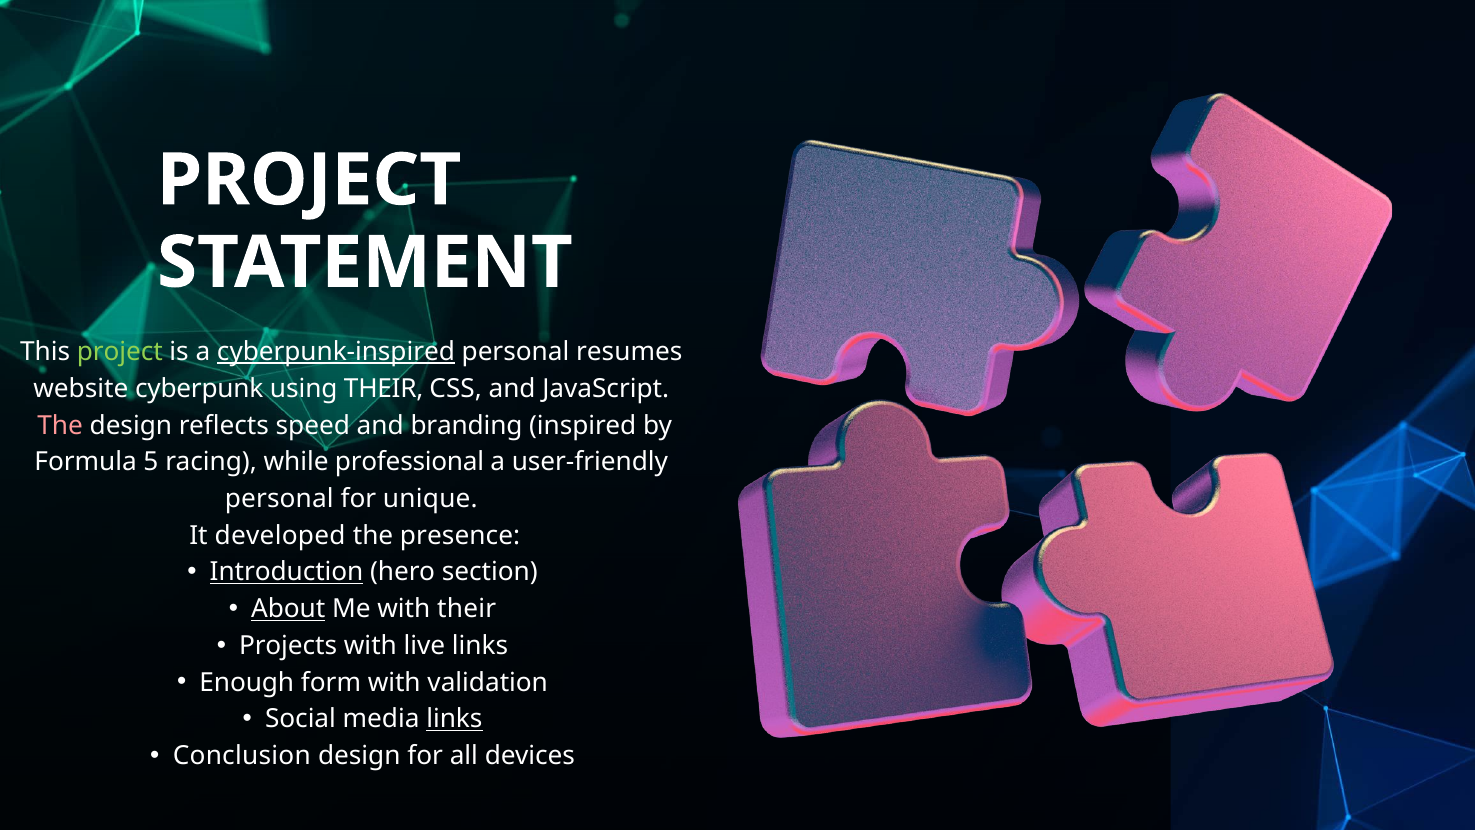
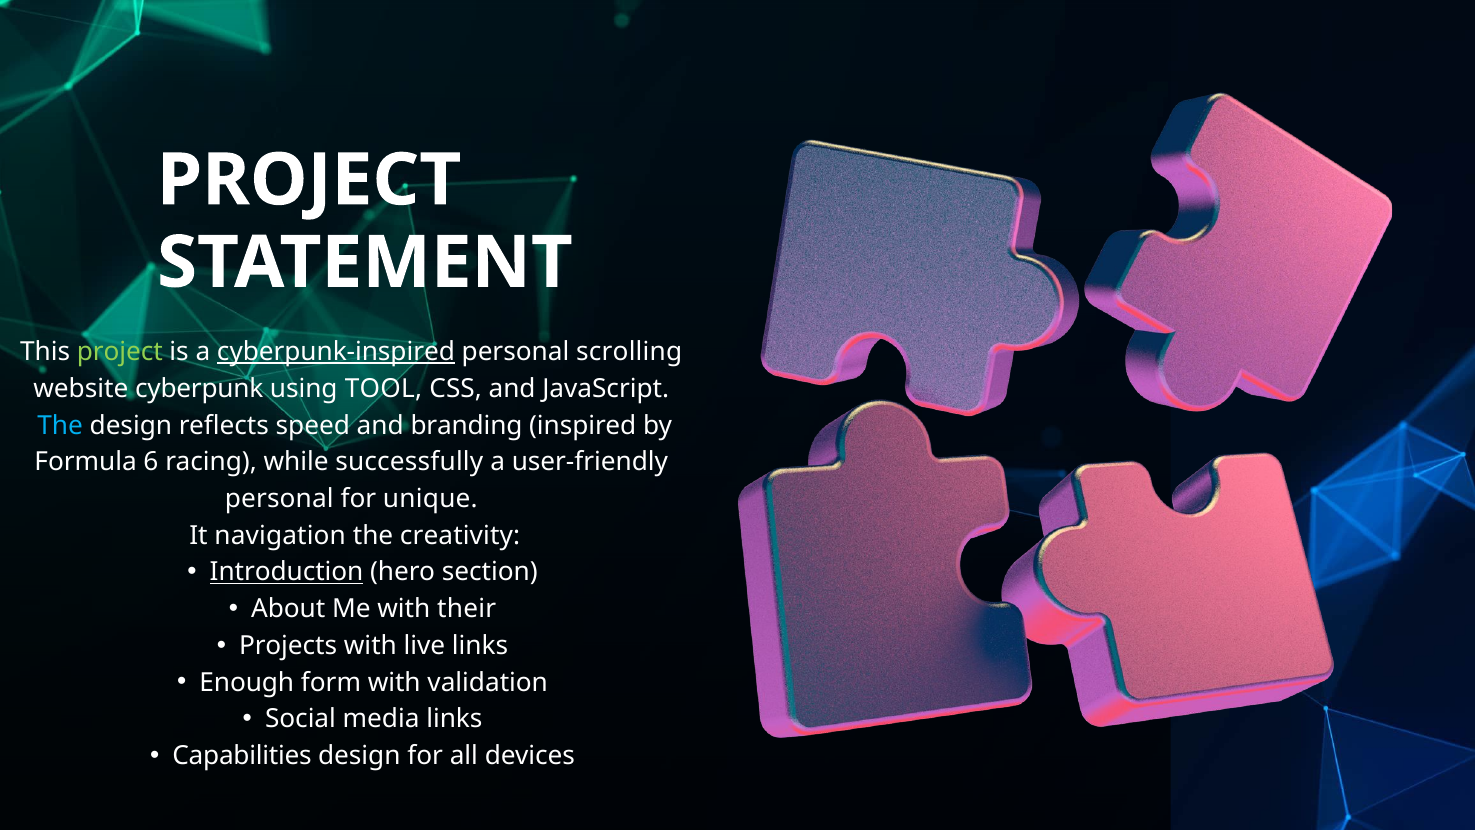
resumes: resumes -> scrolling
using THEIR: THEIR -> TOOL
The at (60, 425) colour: pink -> light blue
5: 5 -> 6
professional: professional -> successfully
developed: developed -> navigation
presence: presence -> creativity
About underline: present -> none
links at (454, 719) underline: present -> none
Conclusion: Conclusion -> Capabilities
